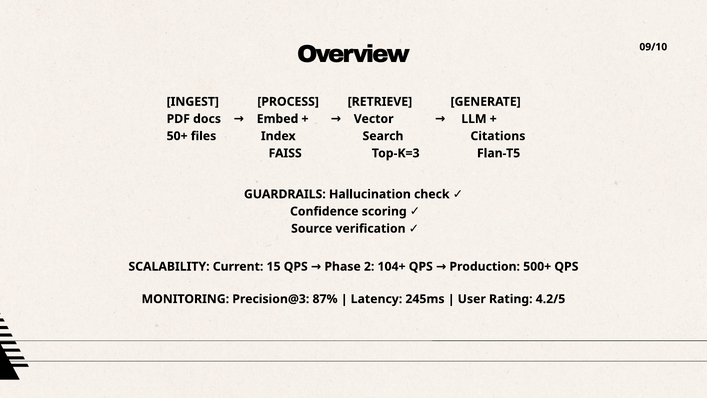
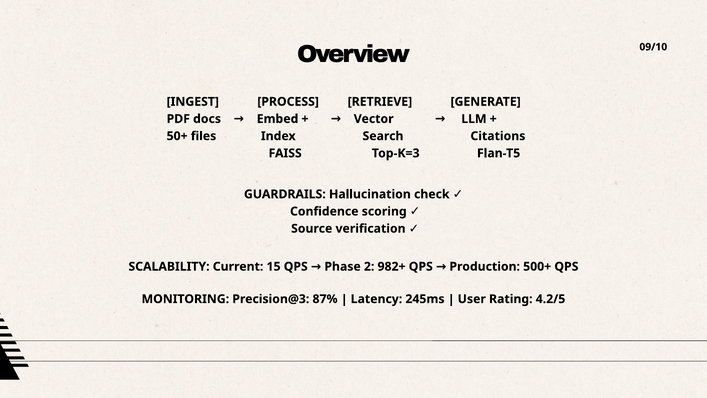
104+: 104+ -> 982+
